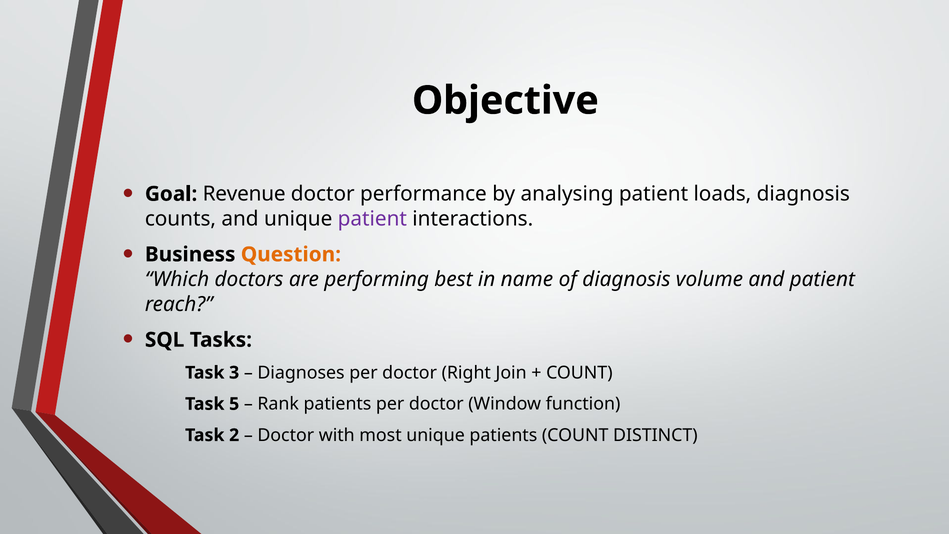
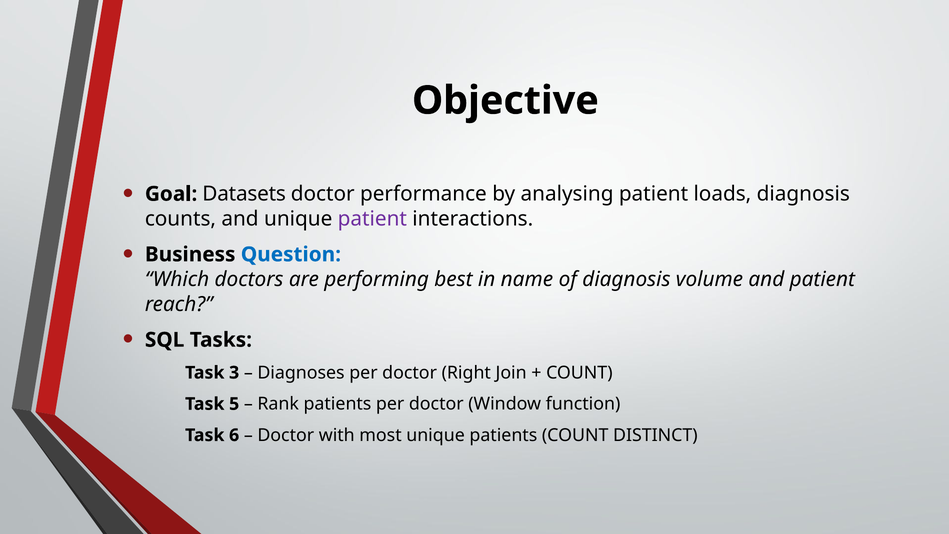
Revenue: Revenue -> Datasets
Question colour: orange -> blue
2: 2 -> 6
